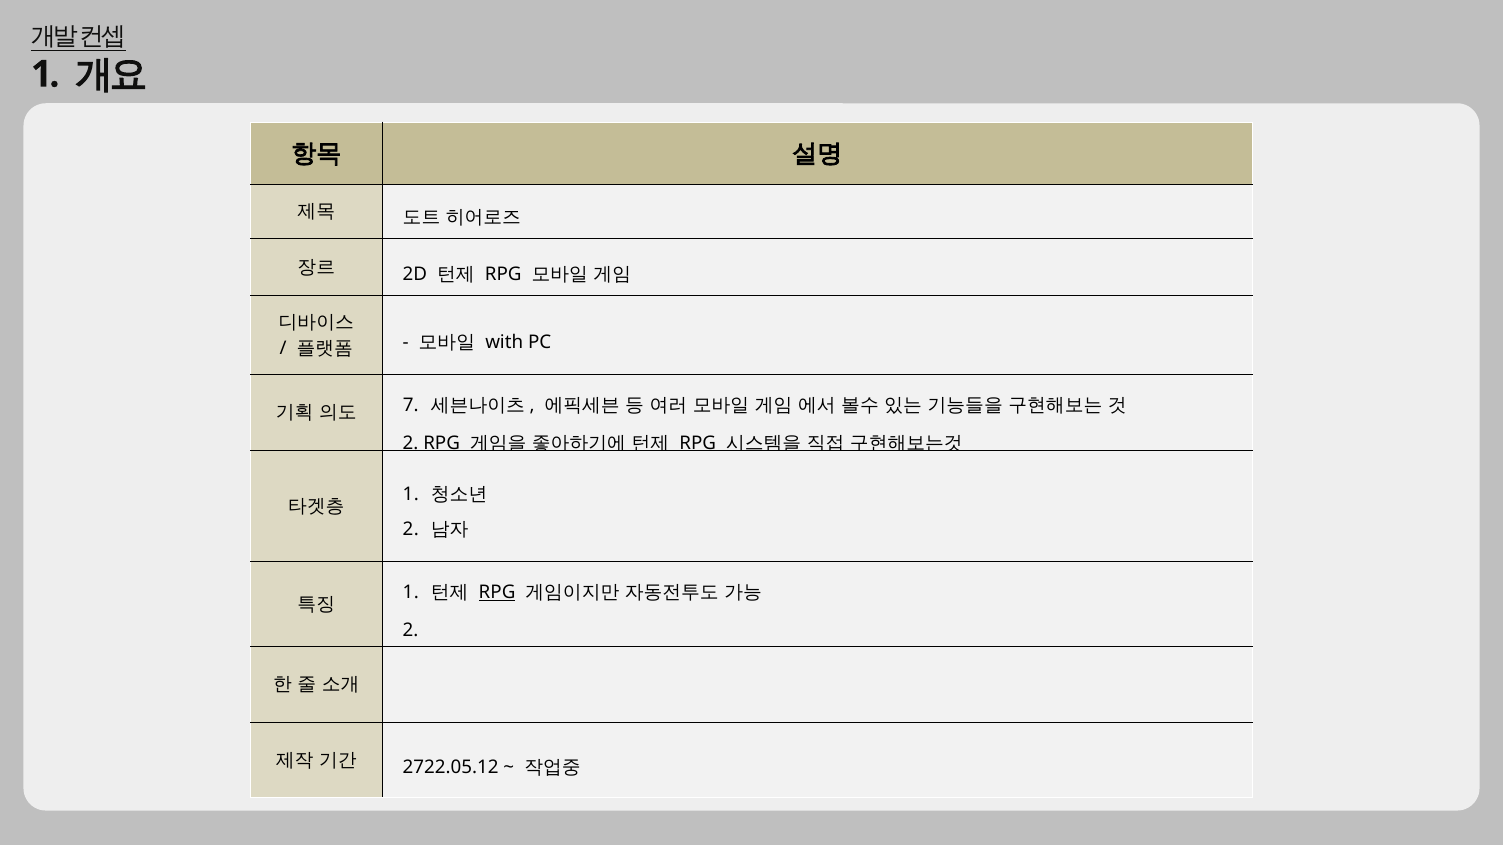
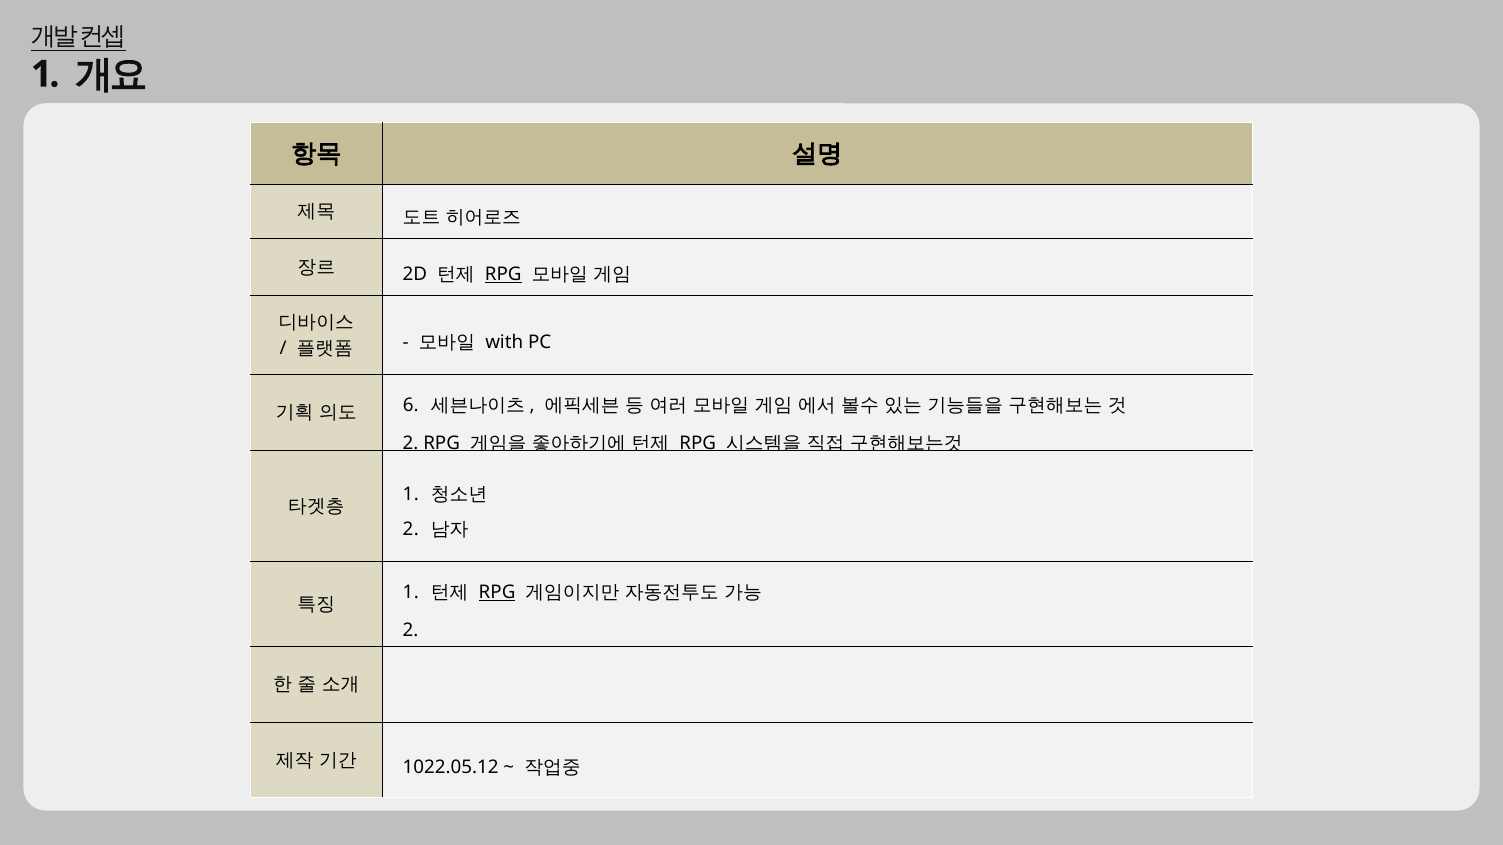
RPG at (503, 275) underline: none -> present
7: 7 -> 6
2722.05.12: 2722.05.12 -> 1022.05.12
